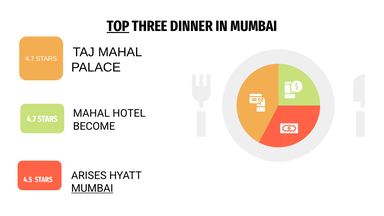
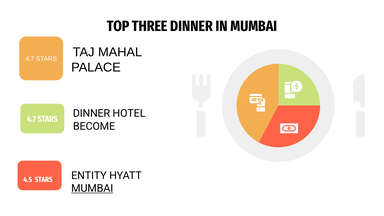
TOP underline: present -> none
MAHAL at (91, 113): MAHAL -> DINNER
ARISES: ARISES -> ENTITY
